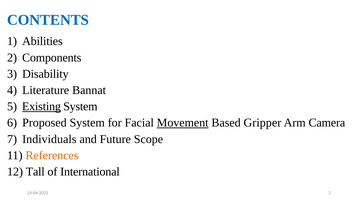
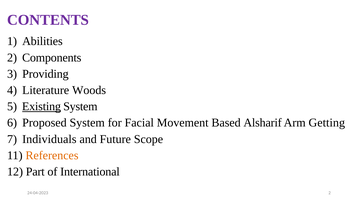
CONTENTS colour: blue -> purple
Disability: Disability -> Providing
Bannat: Bannat -> Woods
Movement underline: present -> none
Gripper: Gripper -> Alsharif
Camera: Camera -> Getting
Tall: Tall -> Part
